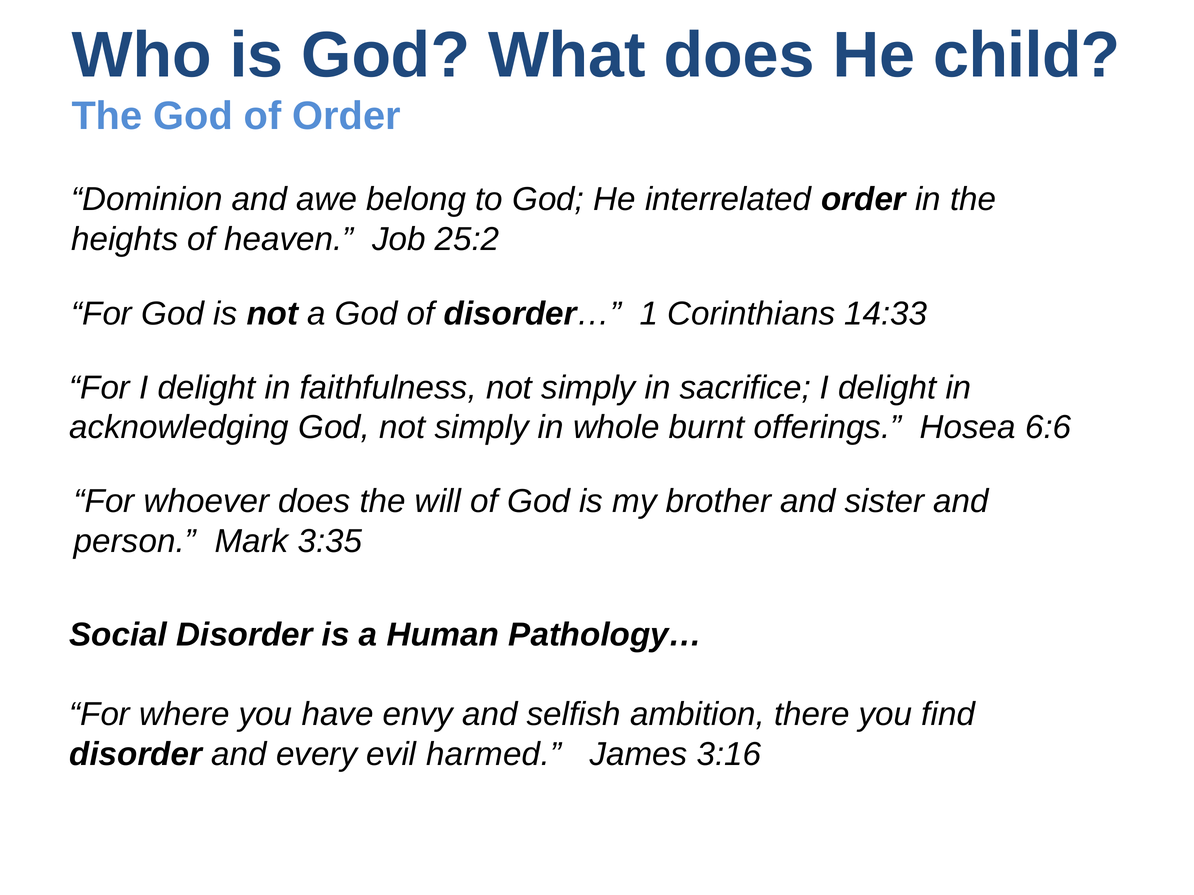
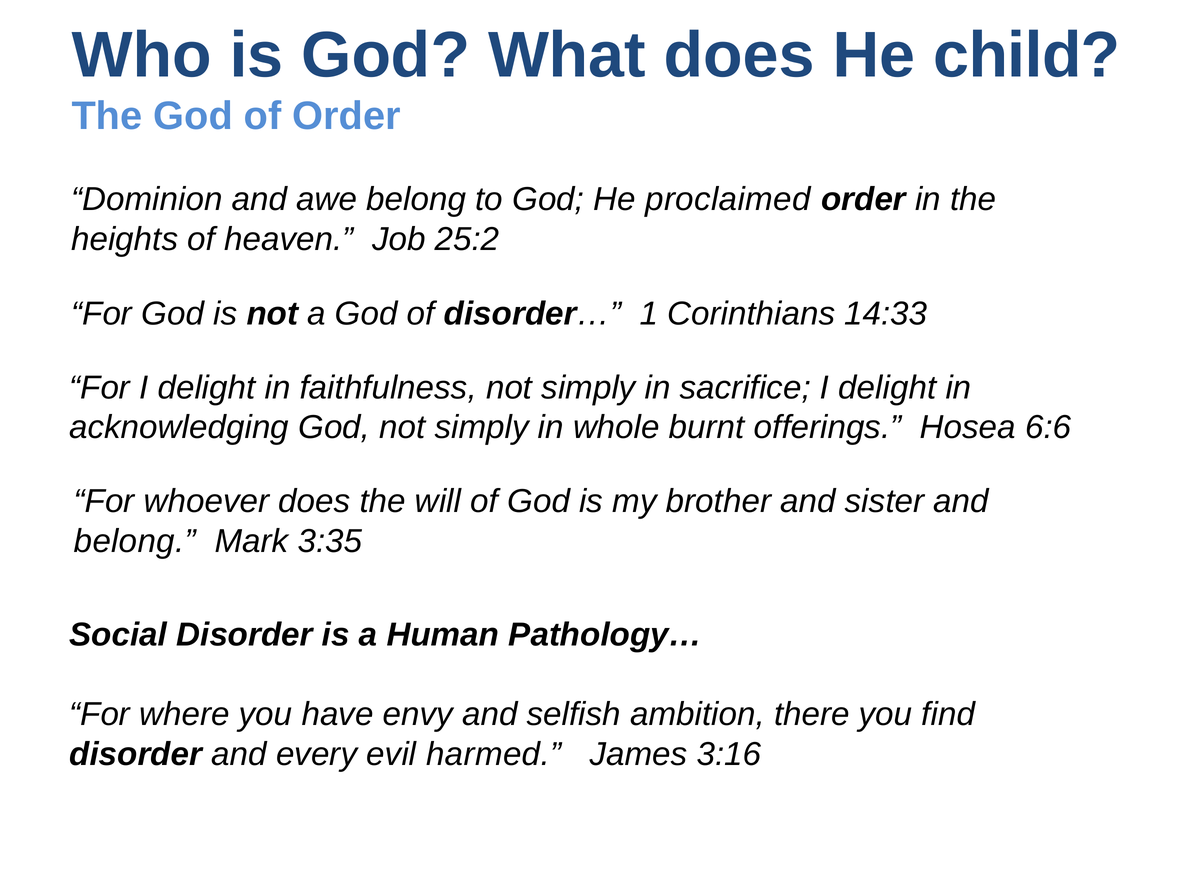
interrelated: interrelated -> proclaimed
person at (135, 541): person -> belong
